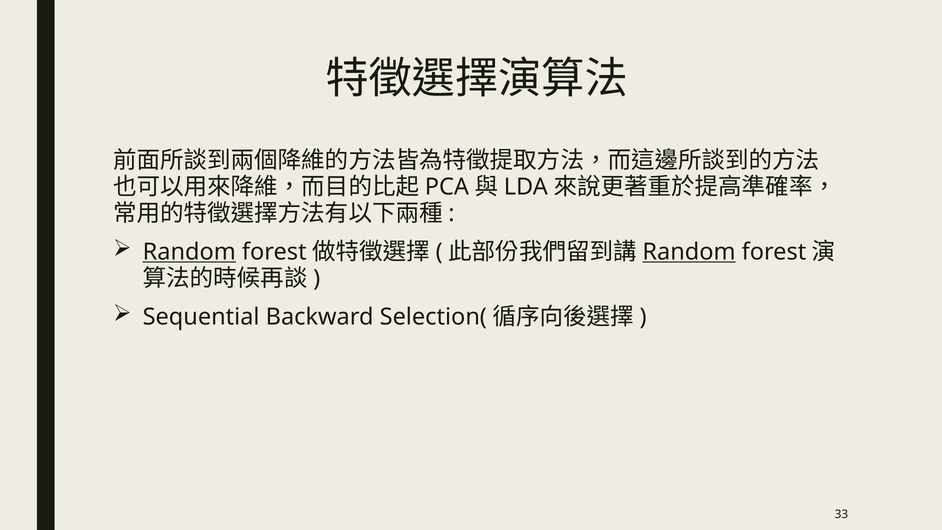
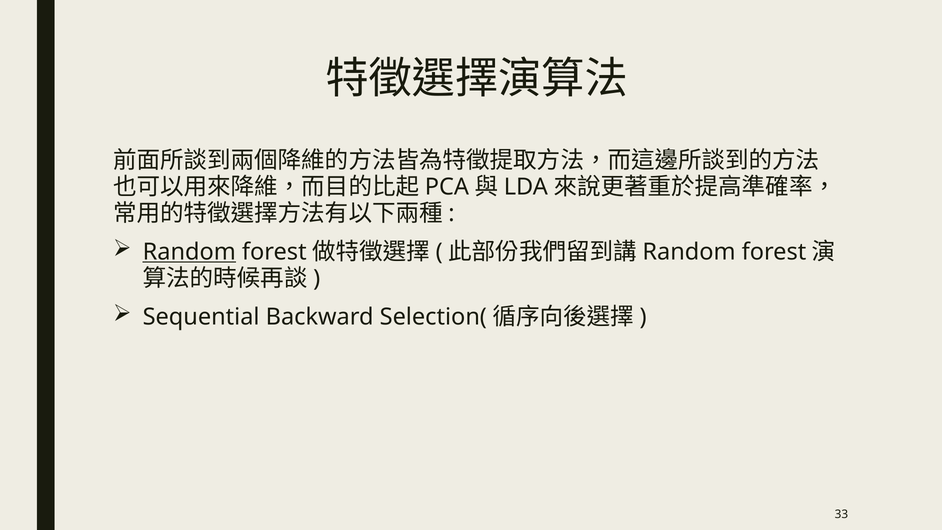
Random at (689, 252) underline: present -> none
